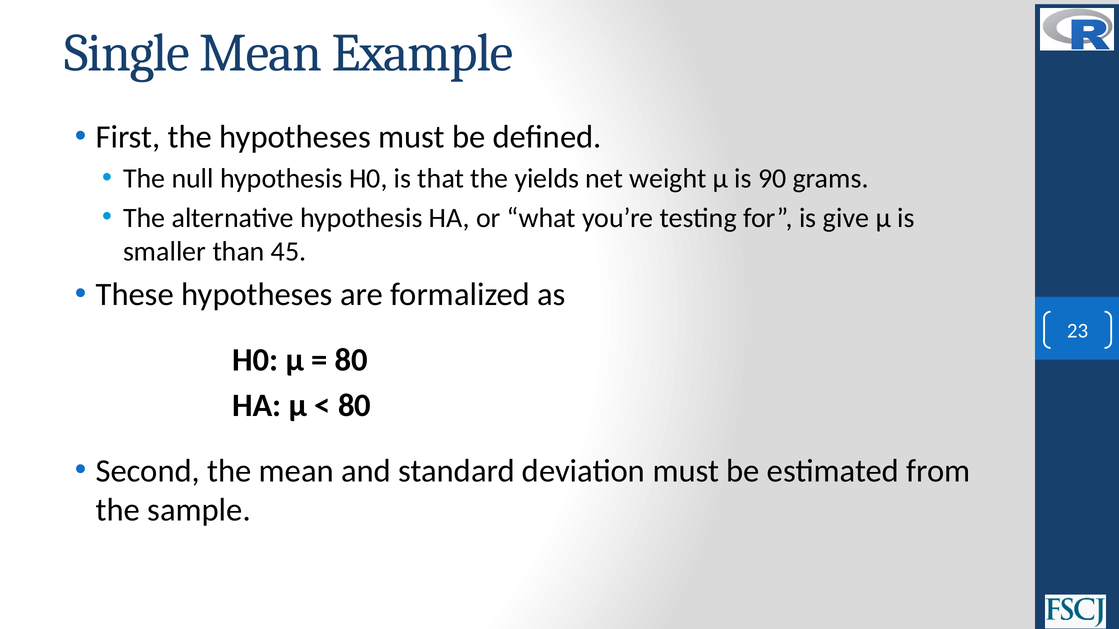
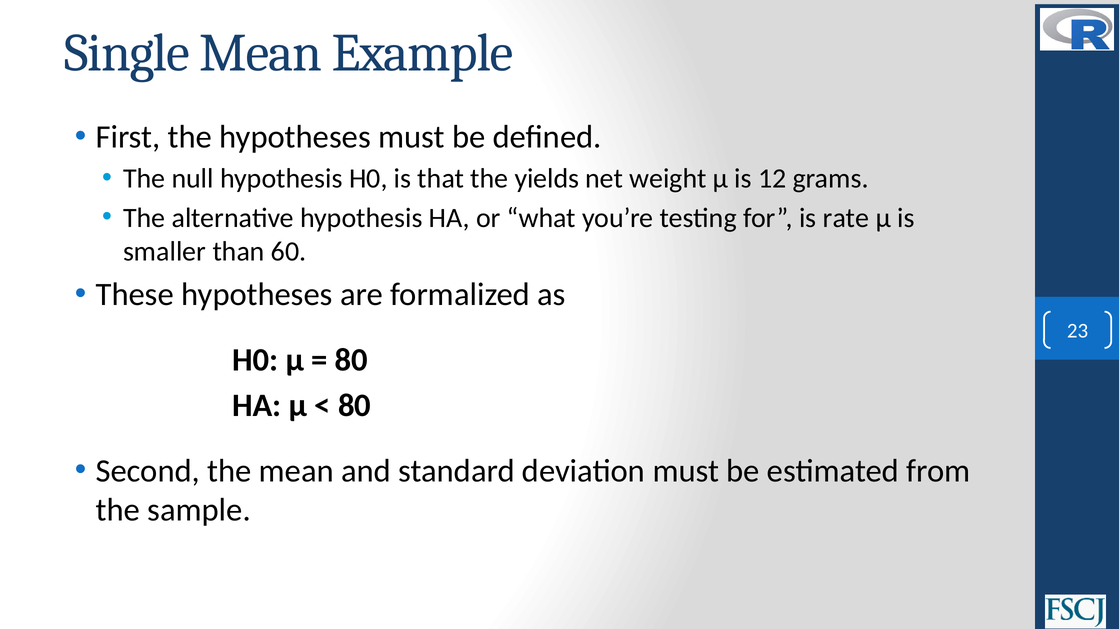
90: 90 -> 12
give: give -> rate
45: 45 -> 60
